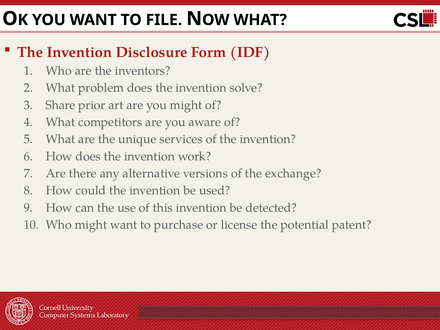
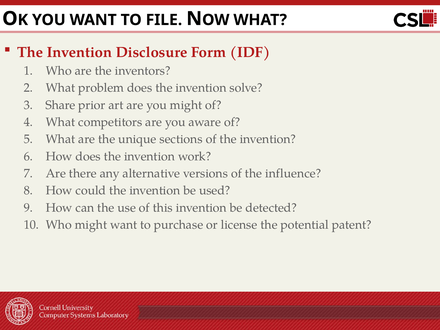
services: services -> sections
exchange: exchange -> influence
